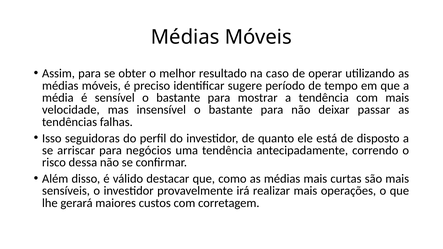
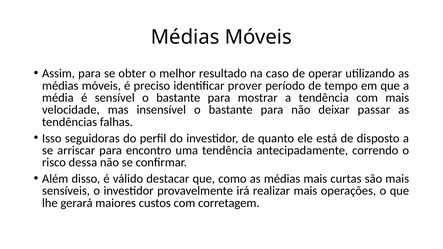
sugere: sugere -> prover
negócios: negócios -> encontro
